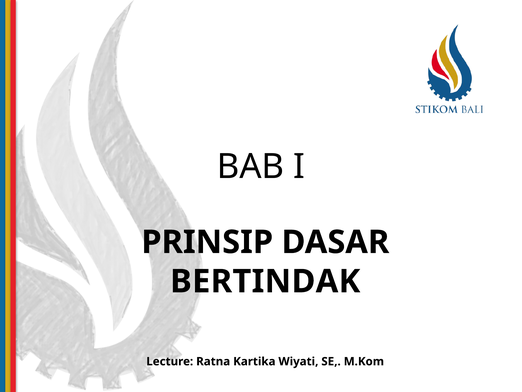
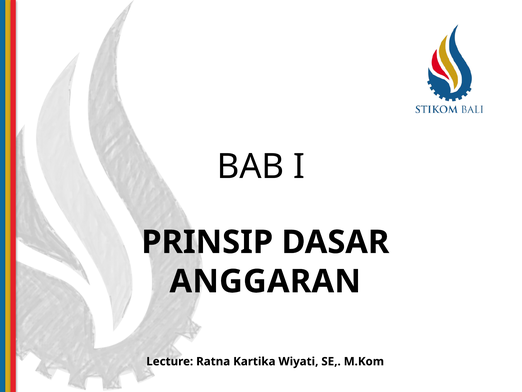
BERTINDAK: BERTINDAK -> ANGGARAN
